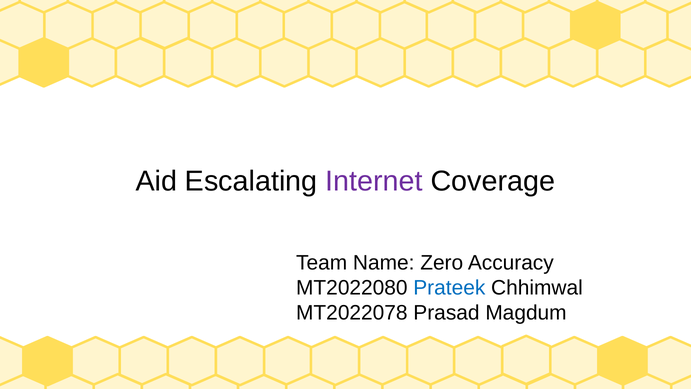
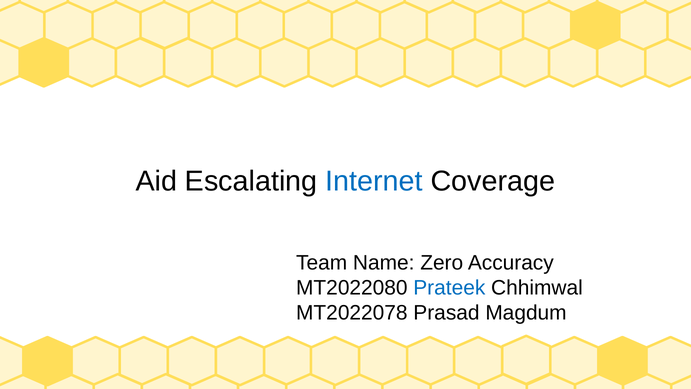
Internet colour: purple -> blue
